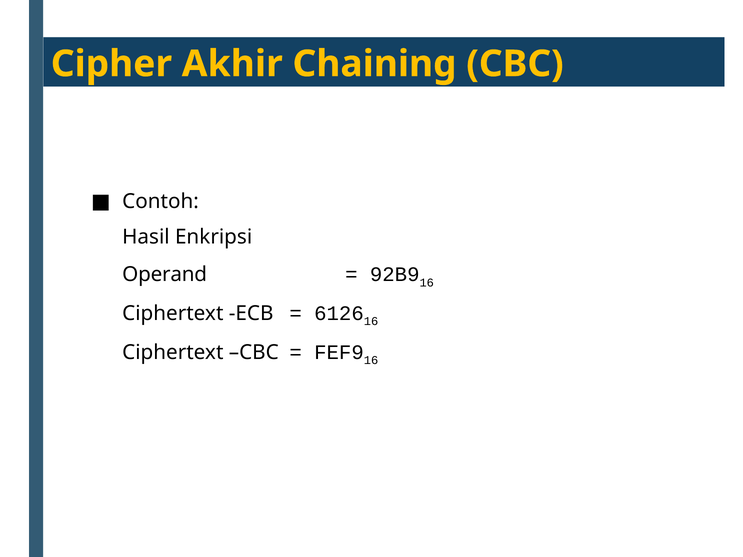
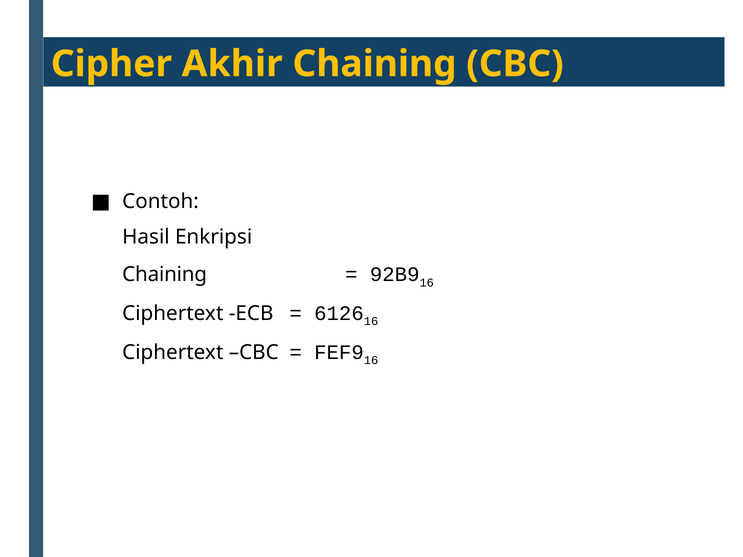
Operand at (165, 275): Operand -> Chaining
